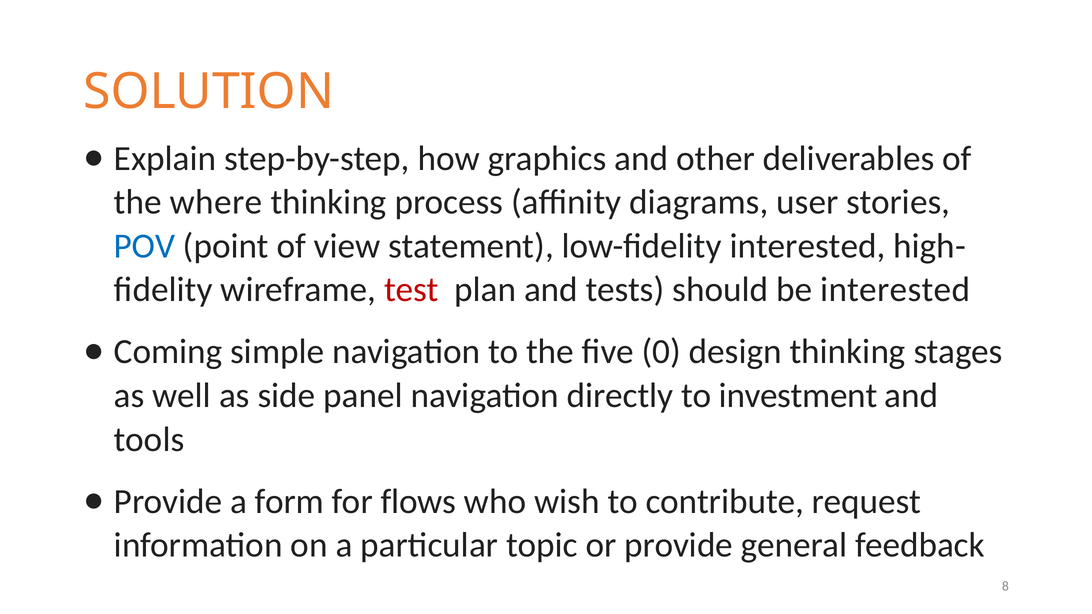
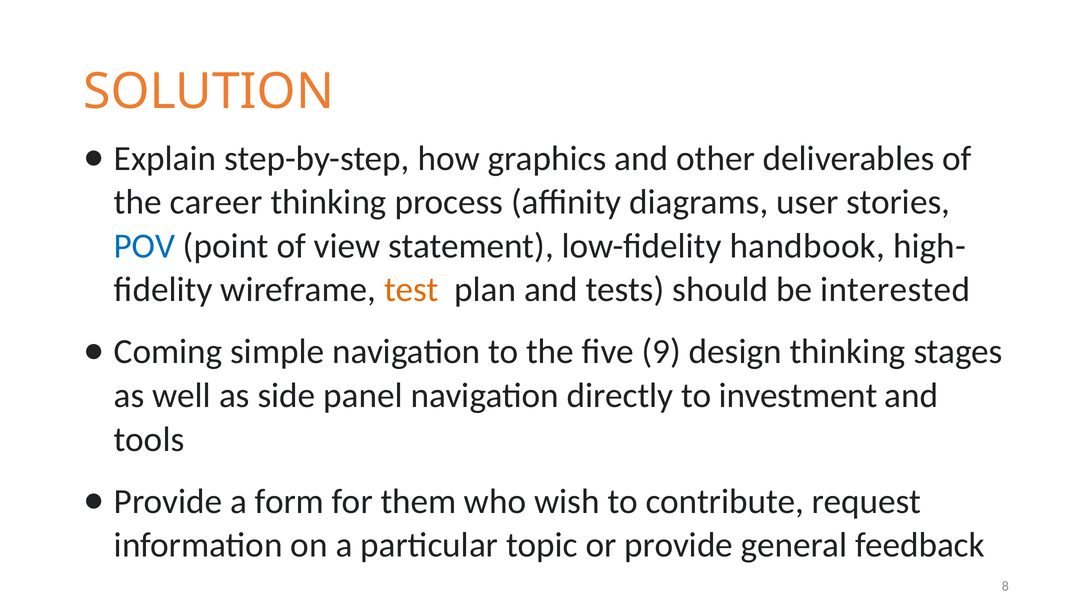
where: where -> career
low-fidelity interested: interested -> handbook
test colour: red -> orange
0: 0 -> 9
flows: flows -> them
